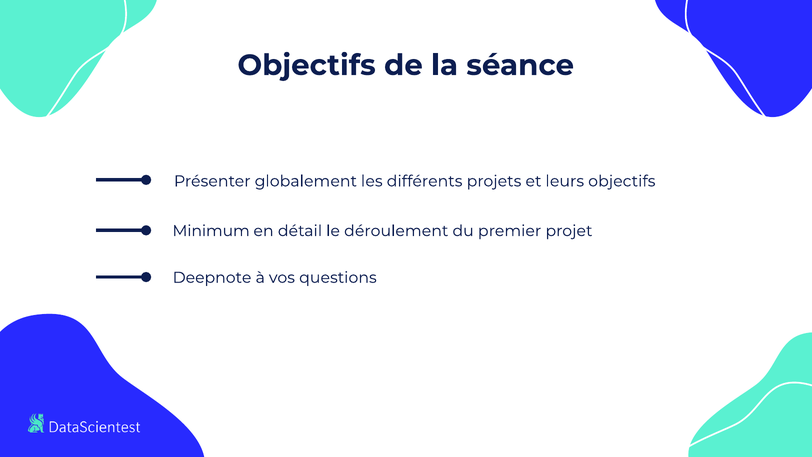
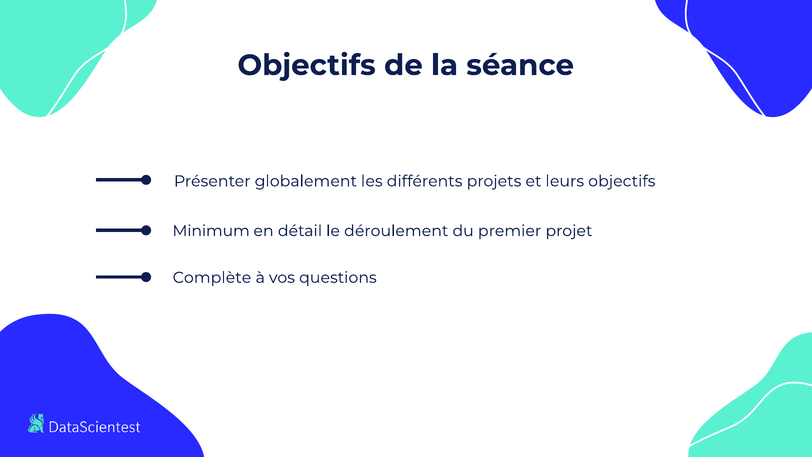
Deepnote: Deepnote -> Complète
